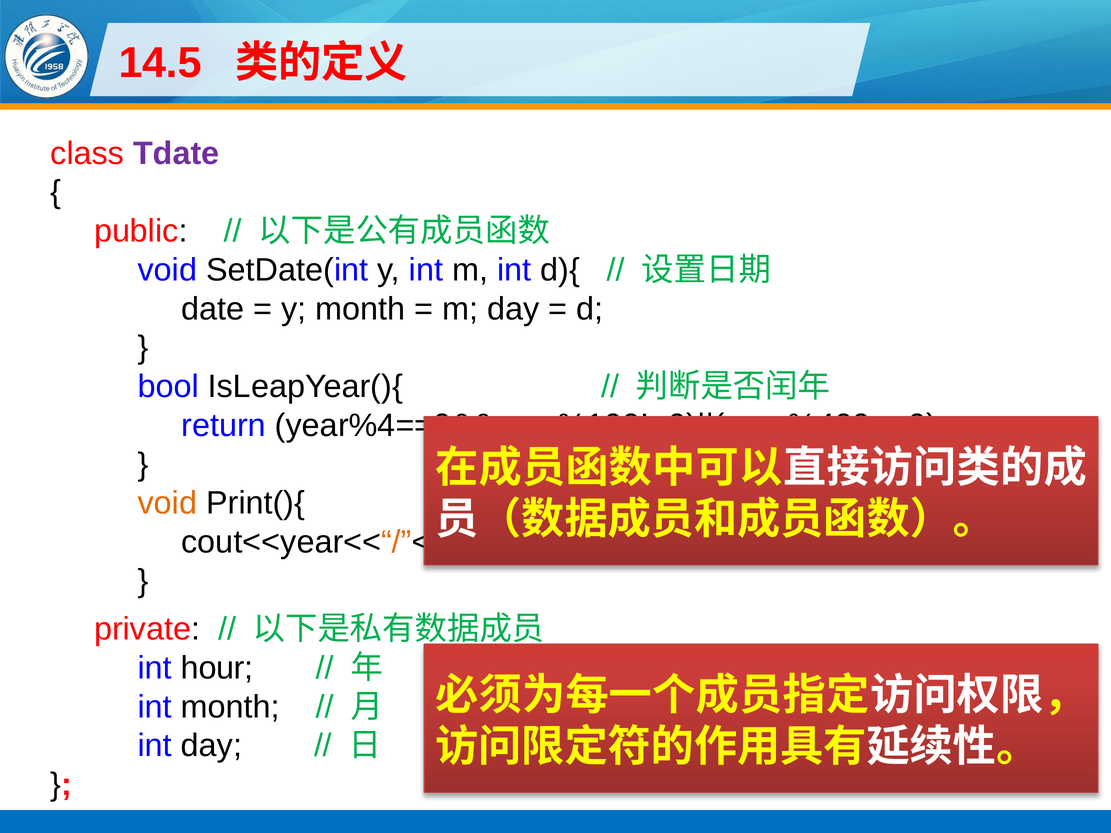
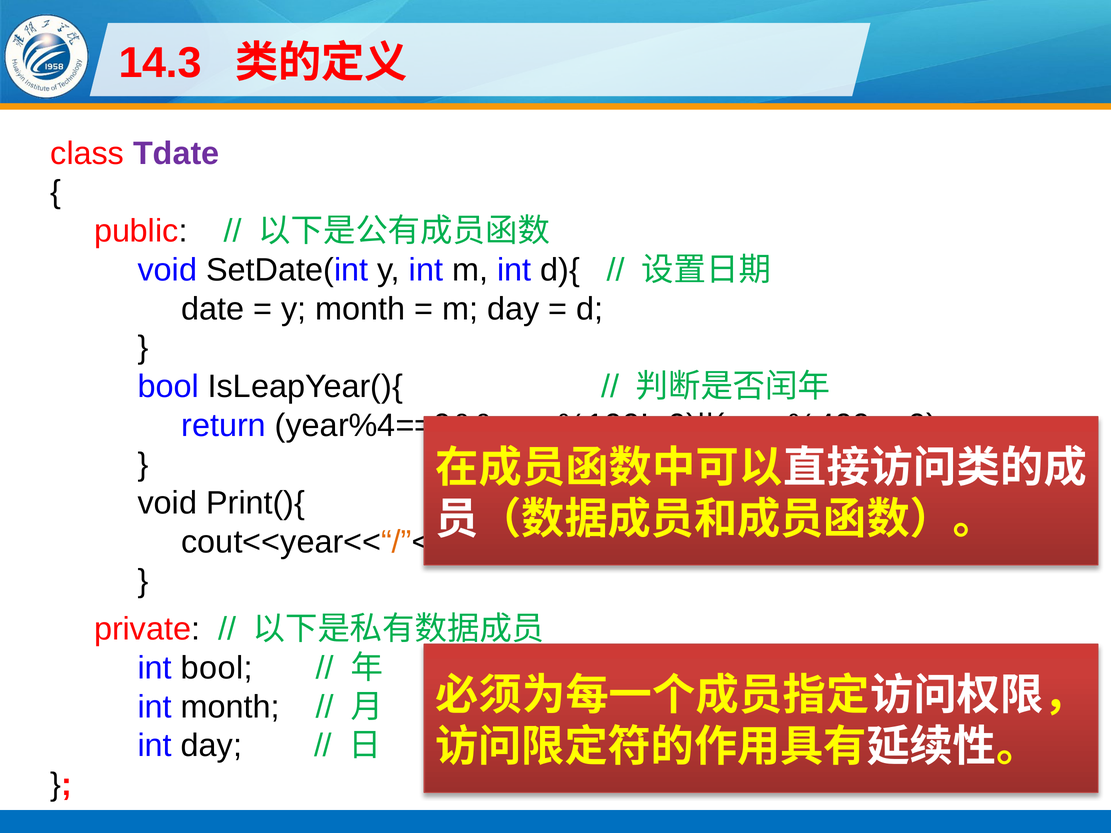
14.5: 14.5 -> 14.3
void at (167, 503) colour: orange -> black
int hour: hour -> bool
